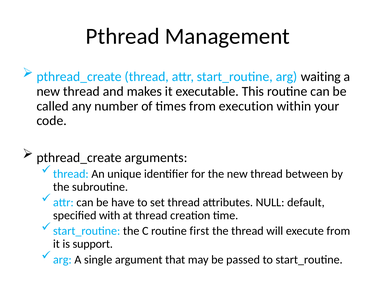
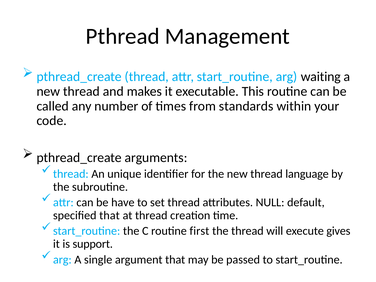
execution: execution -> standards
between: between -> language
specified with: with -> that
execute from: from -> gives
